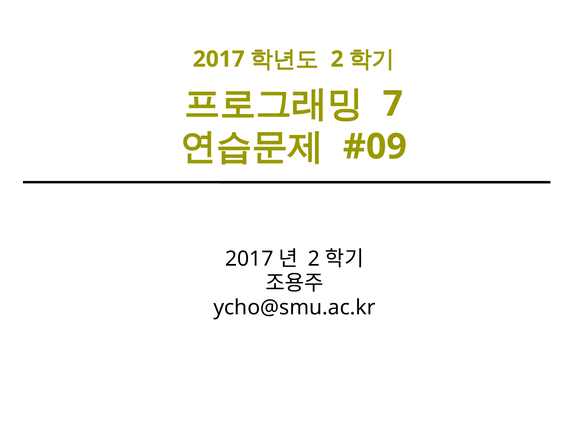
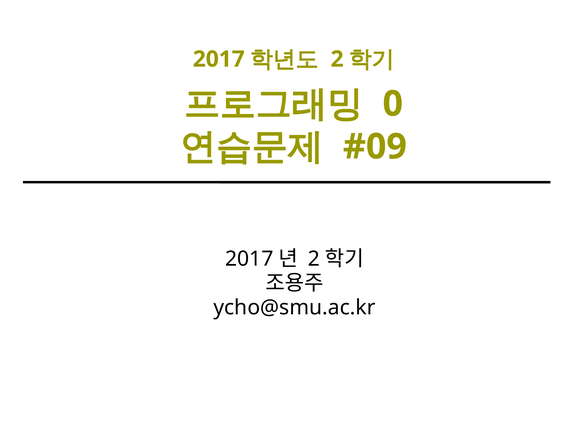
7: 7 -> 0
